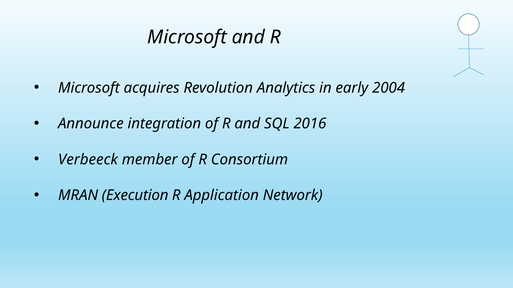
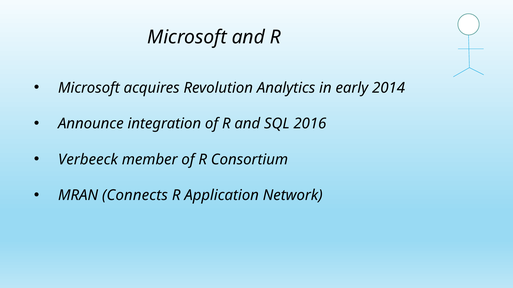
2004: 2004 -> 2014
Execution: Execution -> Connects
